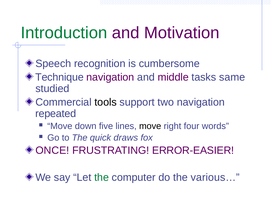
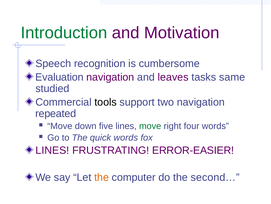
Technique: Technique -> Evaluation
middle: middle -> leaves
move at (150, 126) colour: black -> green
quick draws: draws -> words
ONCE at (52, 150): ONCE -> LINES
the at (102, 177) colour: green -> orange
various…: various… -> second…
